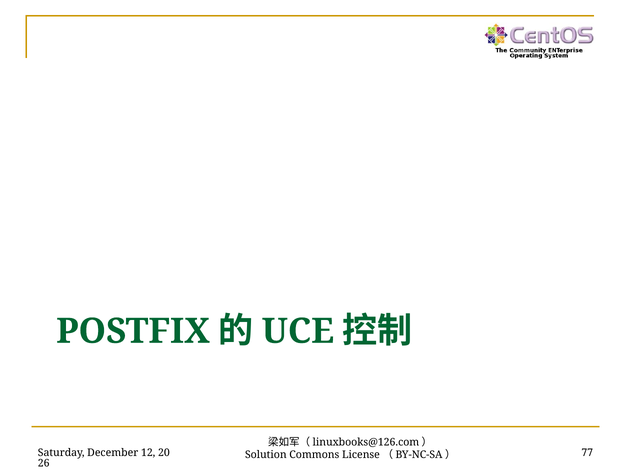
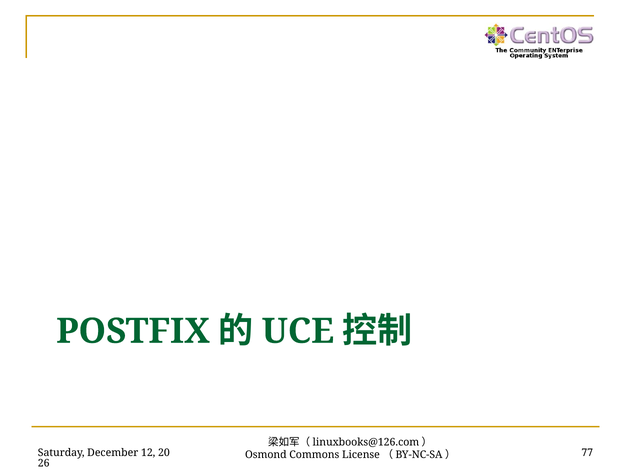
Solution: Solution -> Osmond
